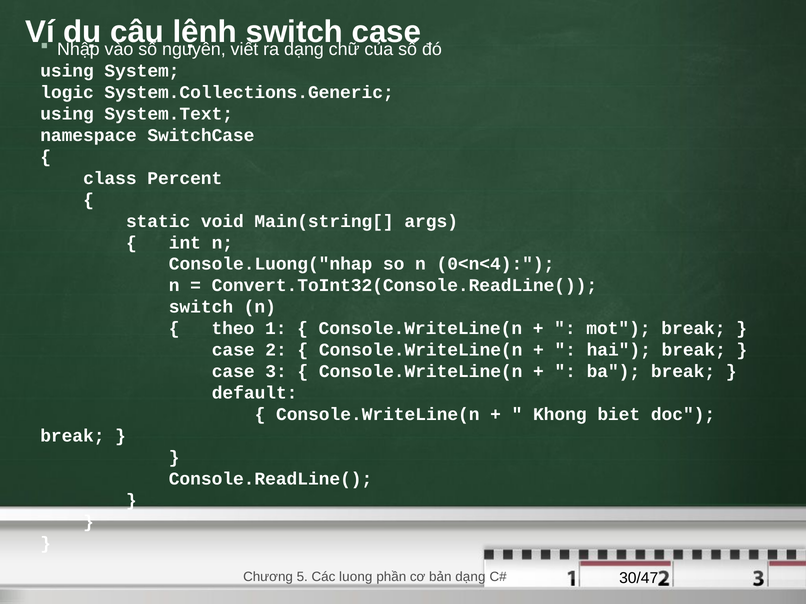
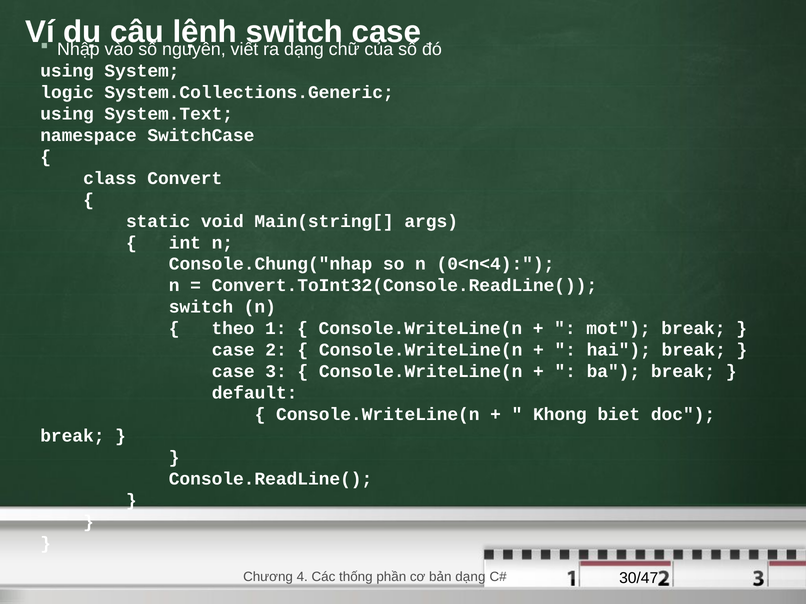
Percent: Percent -> Convert
Console.Luong("nhap: Console.Luong("nhap -> Console.Chung("nhap
5: 5 -> 4
luong: luong -> thống
